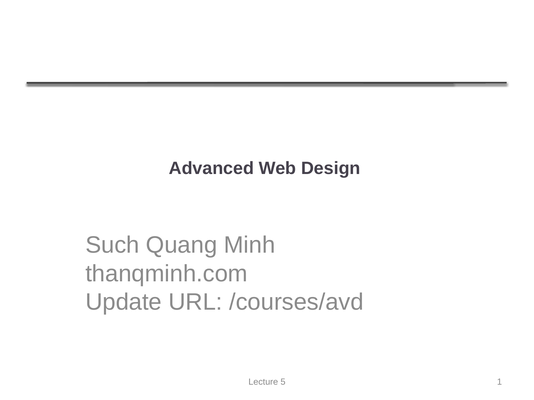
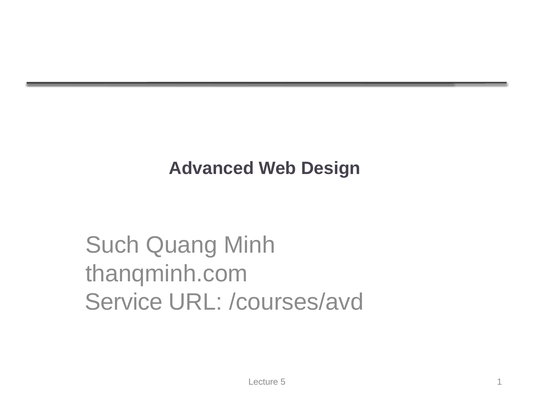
Update: Update -> Service
